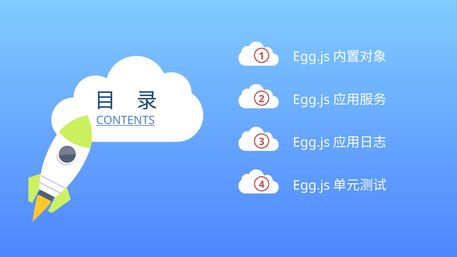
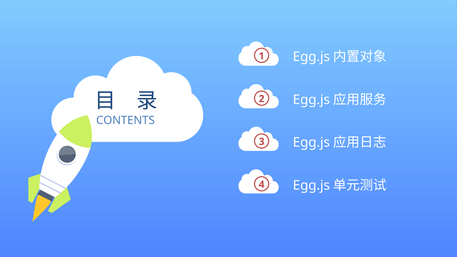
CONTENTS underline: present -> none
